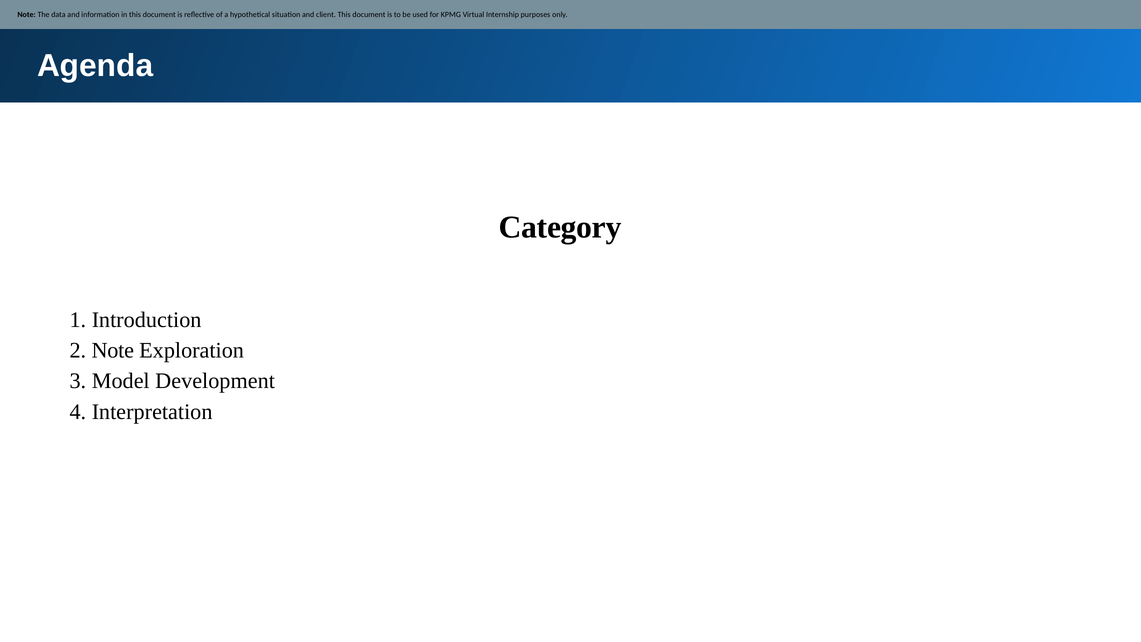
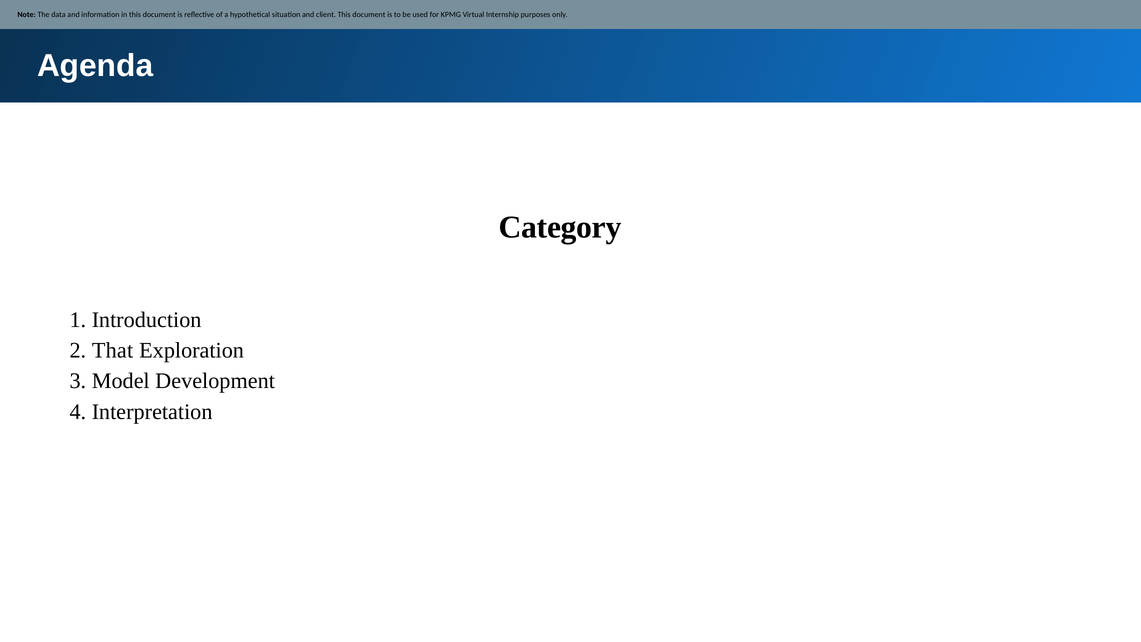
2 Note: Note -> That
